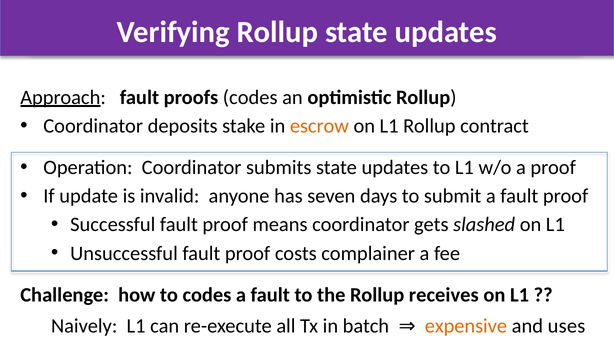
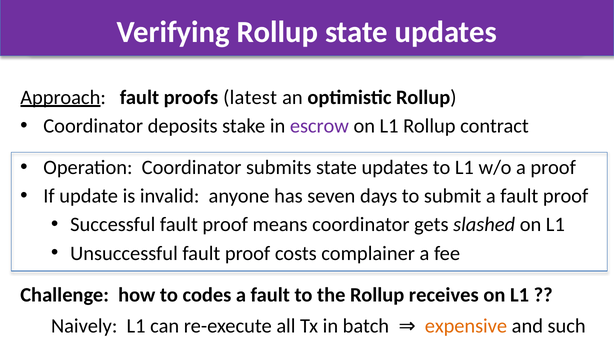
proofs codes: codes -> latest
escrow colour: orange -> purple
uses: uses -> such
